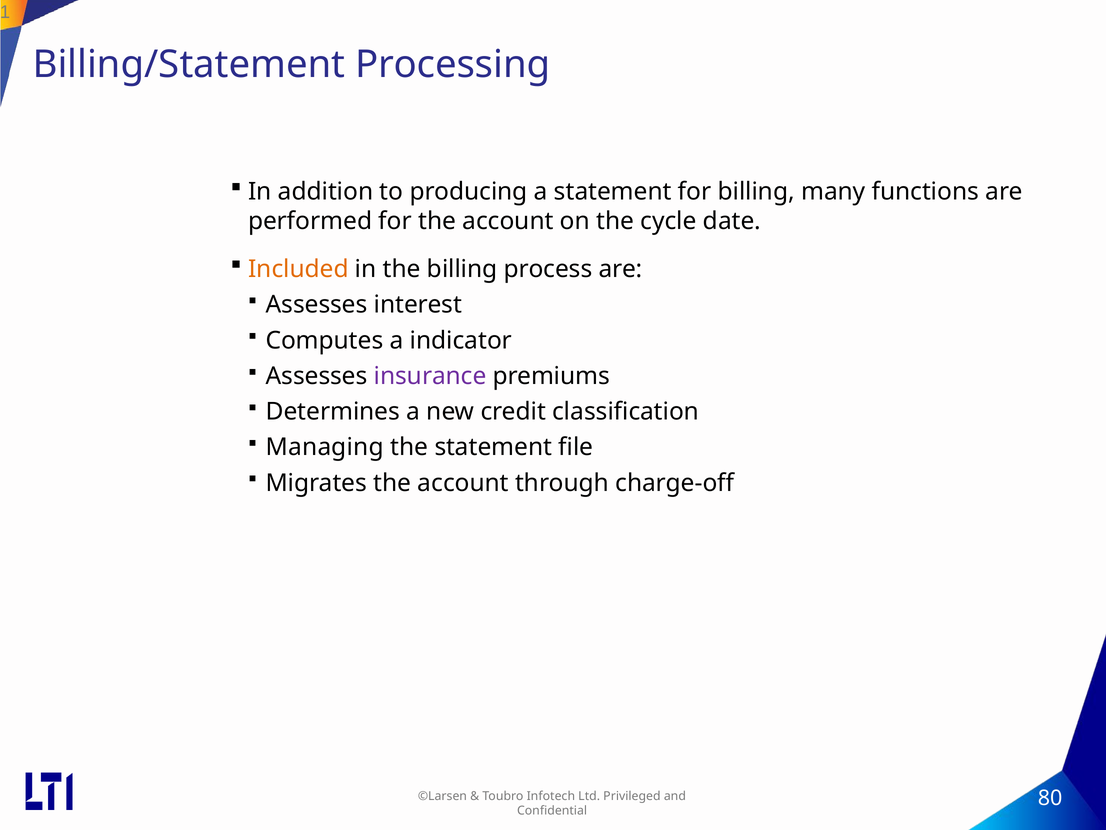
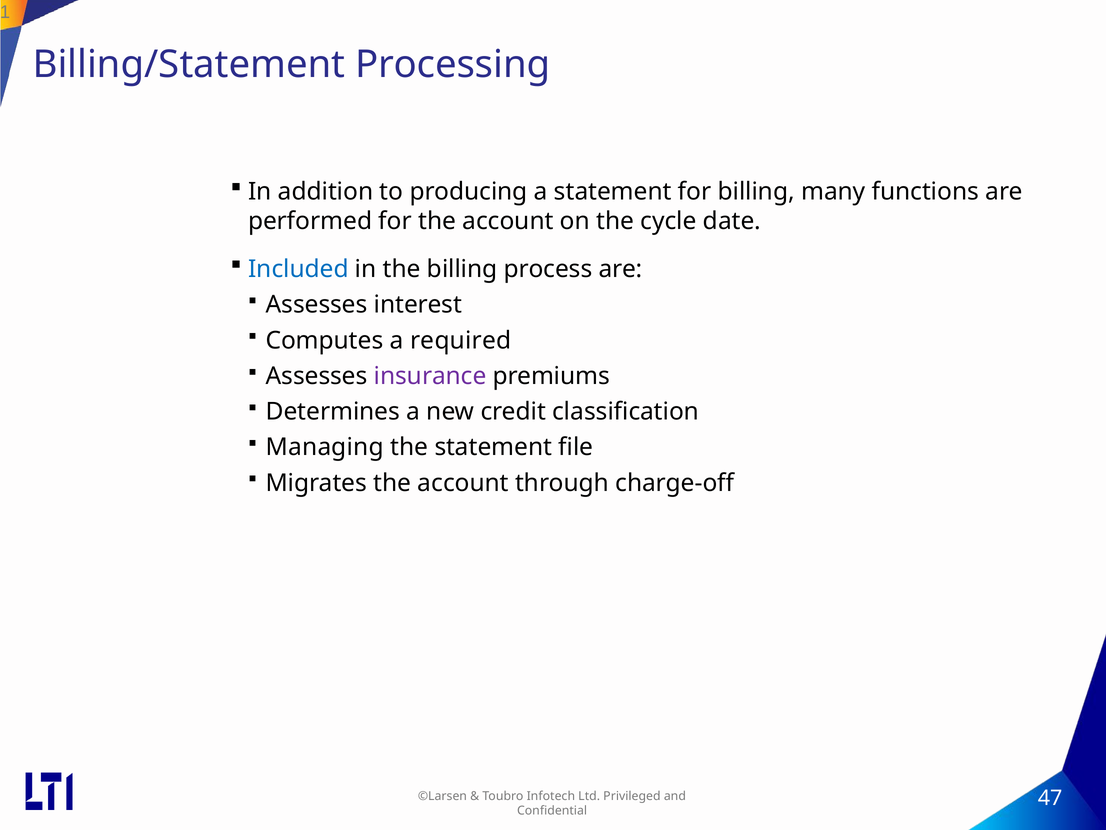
Included colour: orange -> blue
indicator: indicator -> required
80: 80 -> 47
